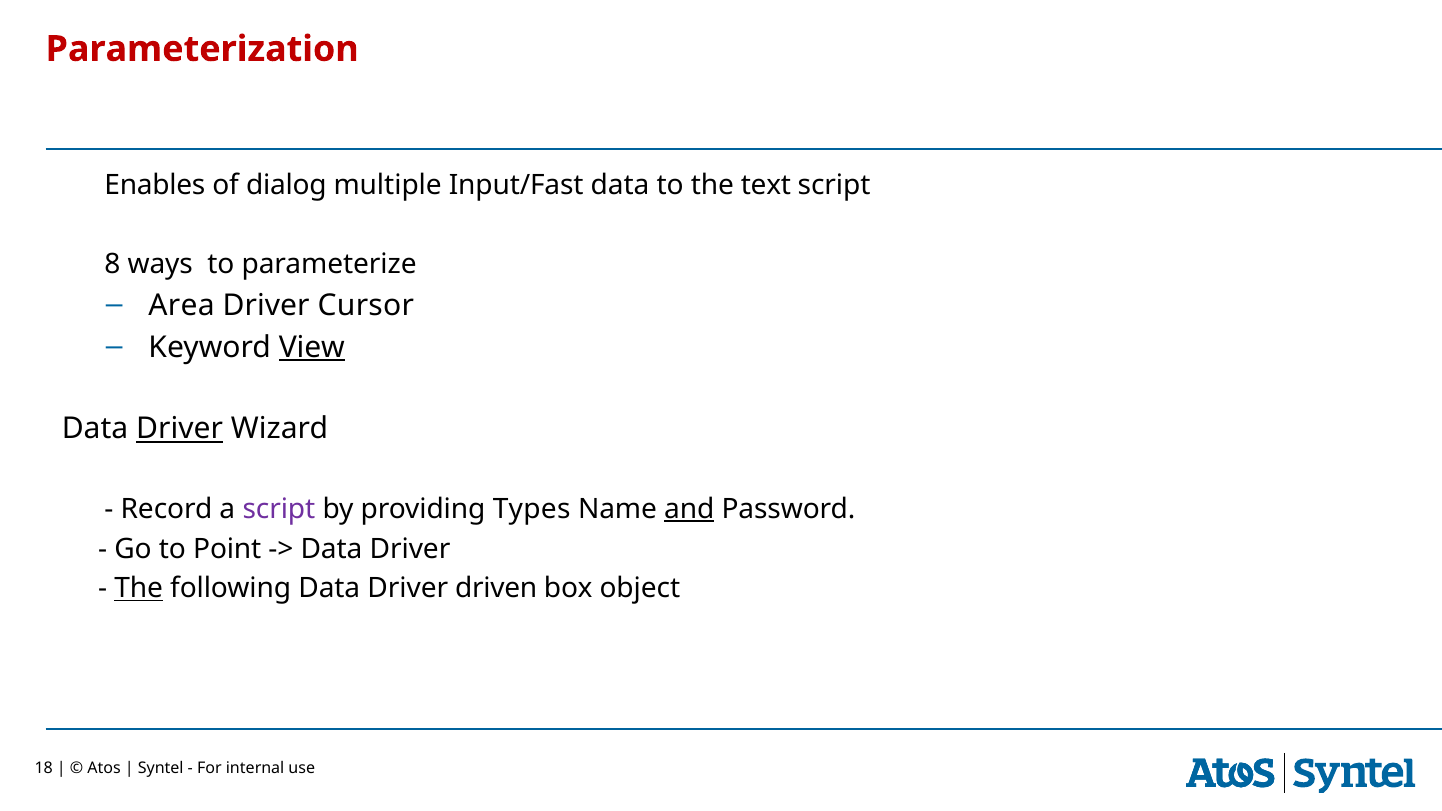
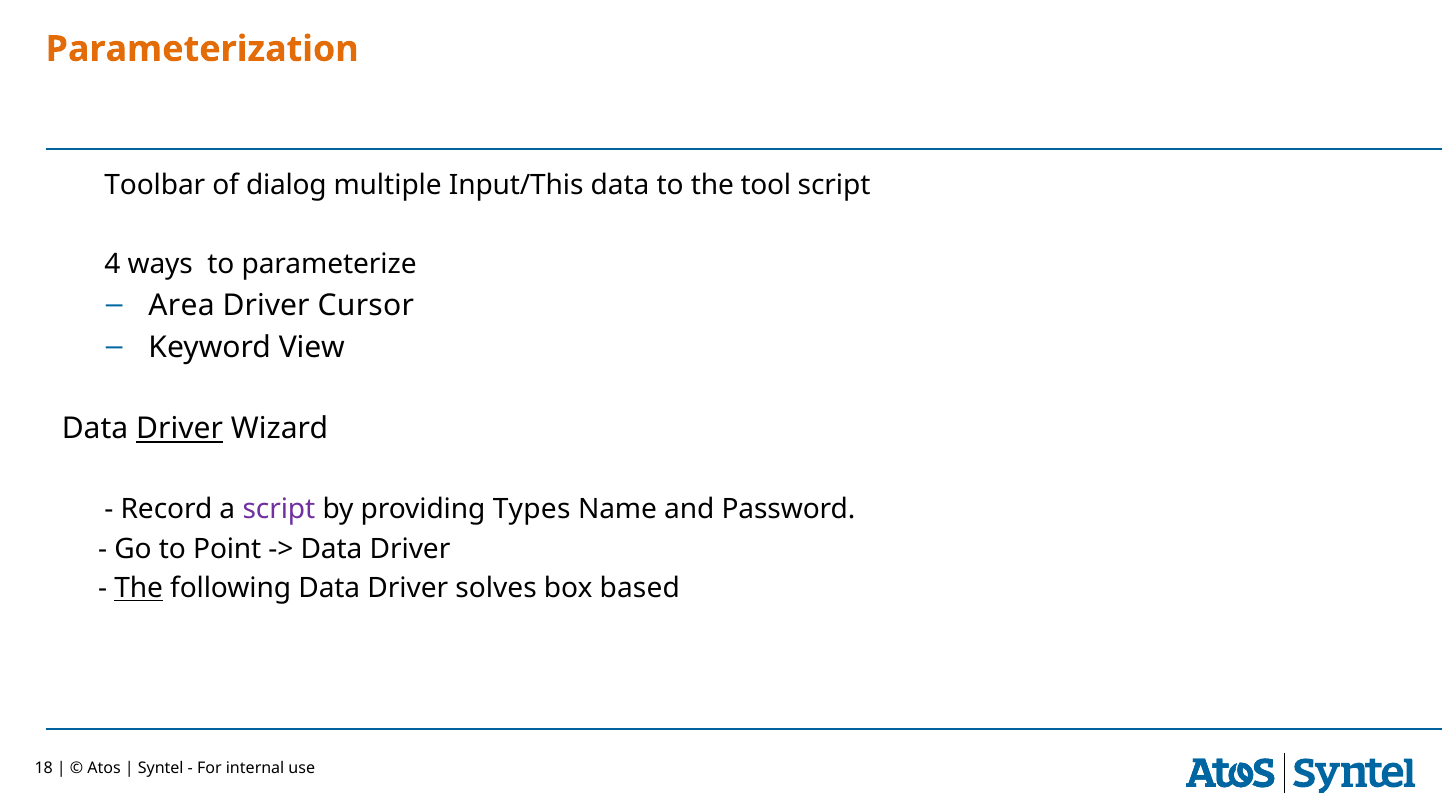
Parameterization colour: red -> orange
Enables: Enables -> Toolbar
Input/Fast: Input/Fast -> Input/This
text: text -> tool
8: 8 -> 4
View underline: present -> none
and underline: present -> none
driven: driven -> solves
object: object -> based
